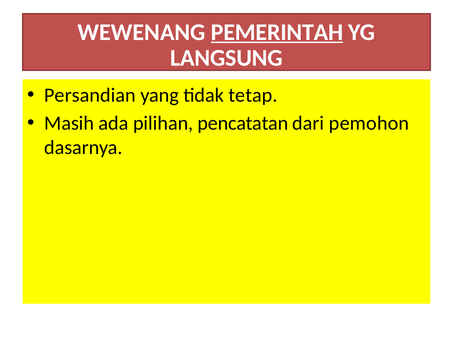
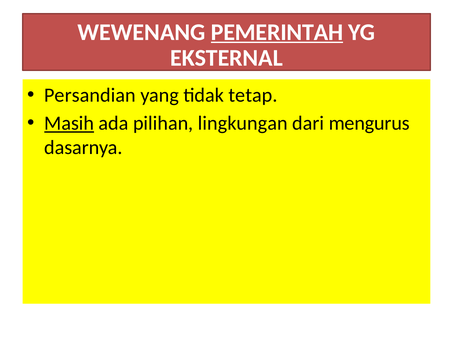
LANGSUNG: LANGSUNG -> EKSTERNAL
Masih underline: none -> present
pencatatan: pencatatan -> lingkungan
pemohon: pemohon -> mengurus
